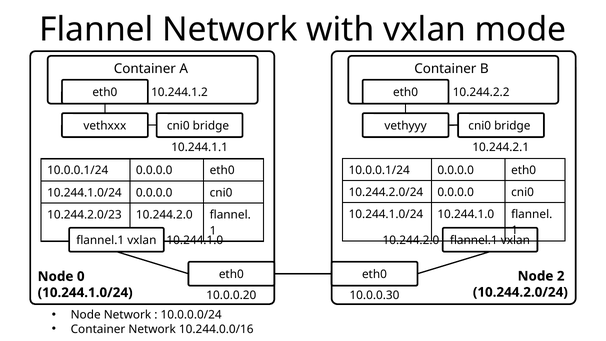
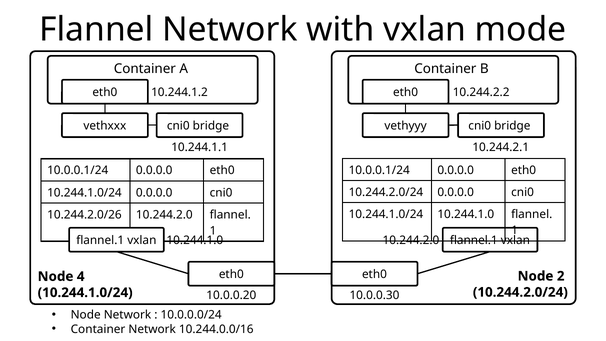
10.244.2.0/23: 10.244.2.0/23 -> 10.244.2.0/26
0: 0 -> 4
